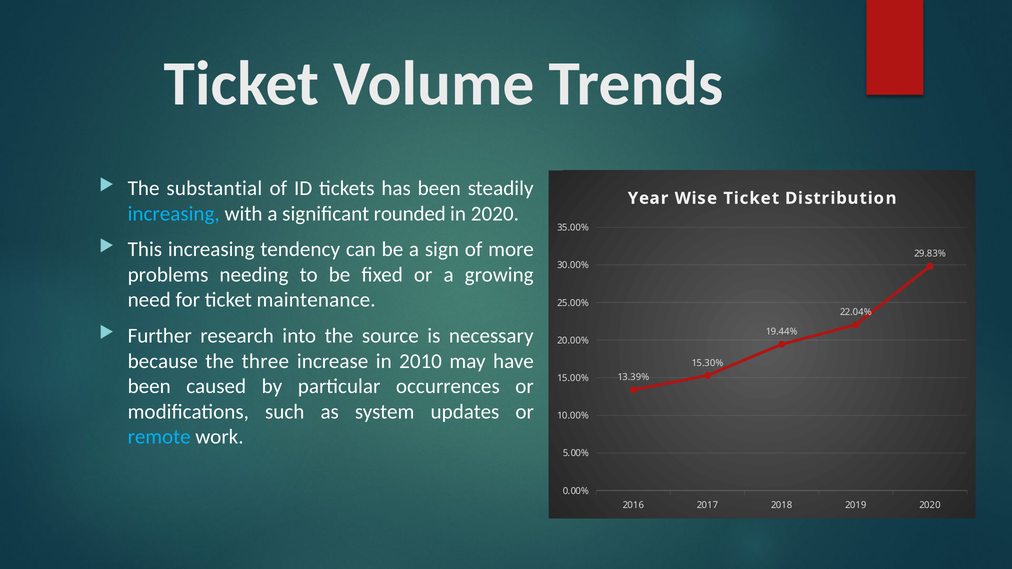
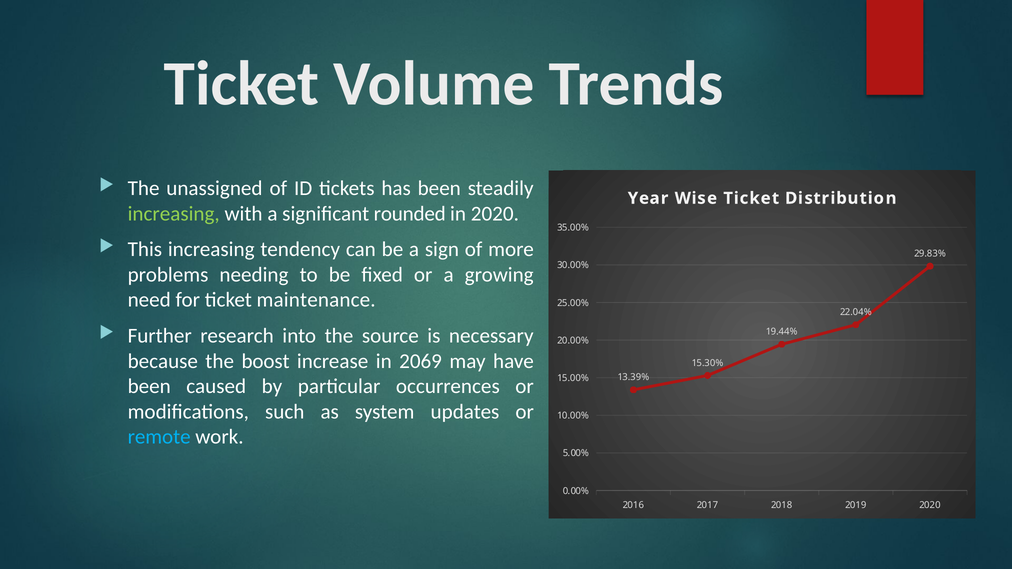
substantial: substantial -> unassigned
increasing at (174, 214) colour: light blue -> light green
three: three -> boost
2010: 2010 -> 2069
